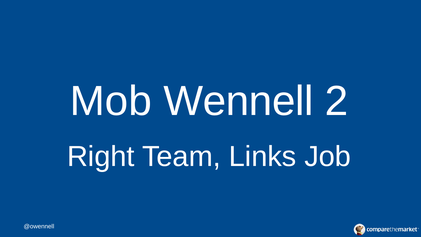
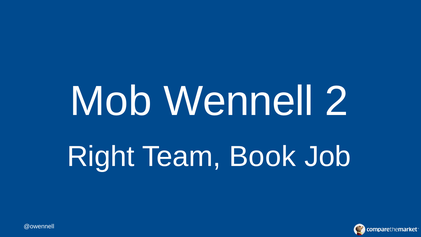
Links: Links -> Book
